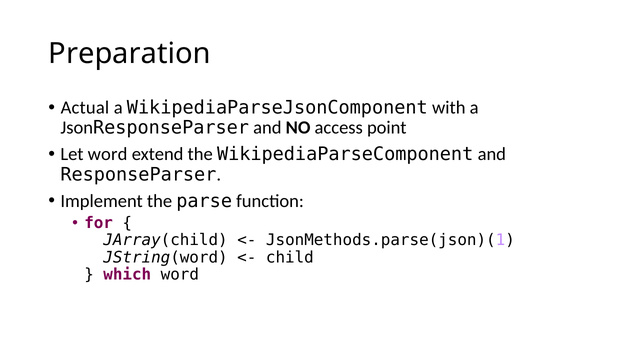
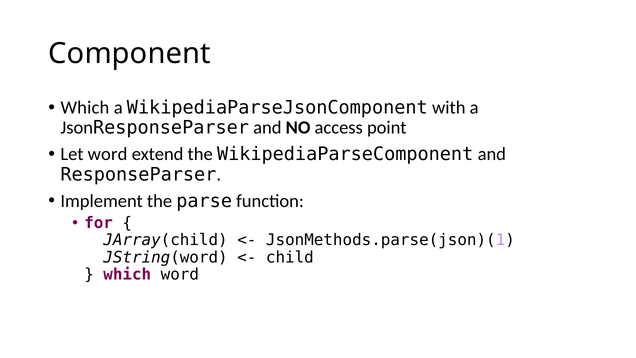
Preparation: Preparation -> Component
Actual at (85, 108): Actual -> Which
